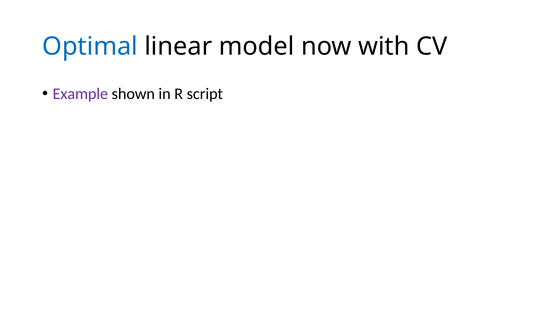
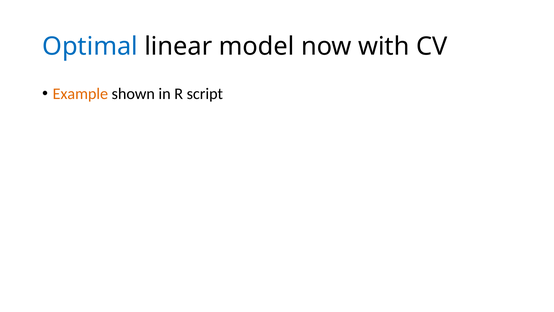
Example colour: purple -> orange
